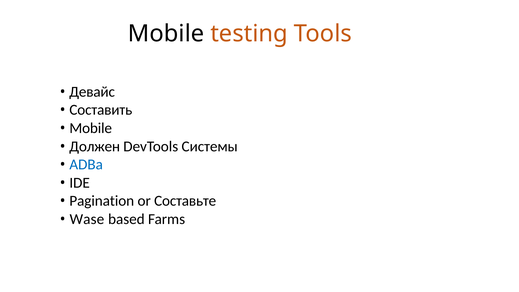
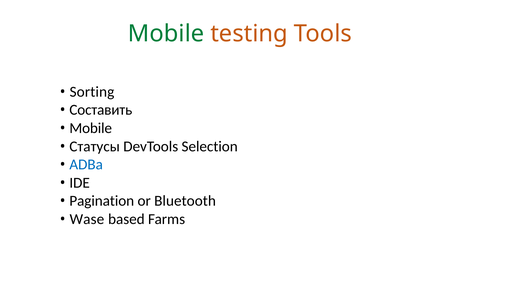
Mobile at (166, 34) colour: black -> green
Девайс: Девайс -> Sorting
Должен: Должен -> Статусы
Системы: Системы -> Selection
Составьте: Составьте -> Bluetooth
